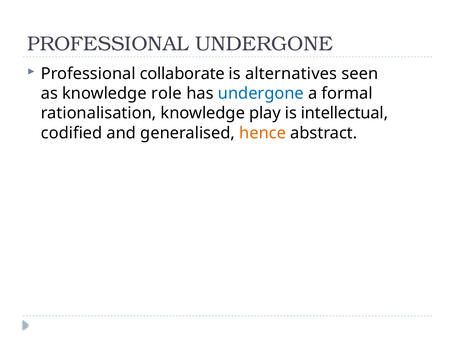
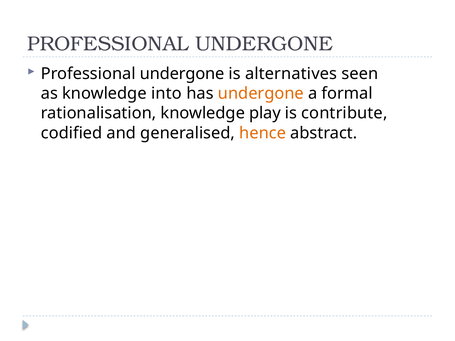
collaborate at (182, 74): collaborate -> undergone
role: role -> into
undergone at (261, 94) colour: blue -> orange
intellectual: intellectual -> contribute
